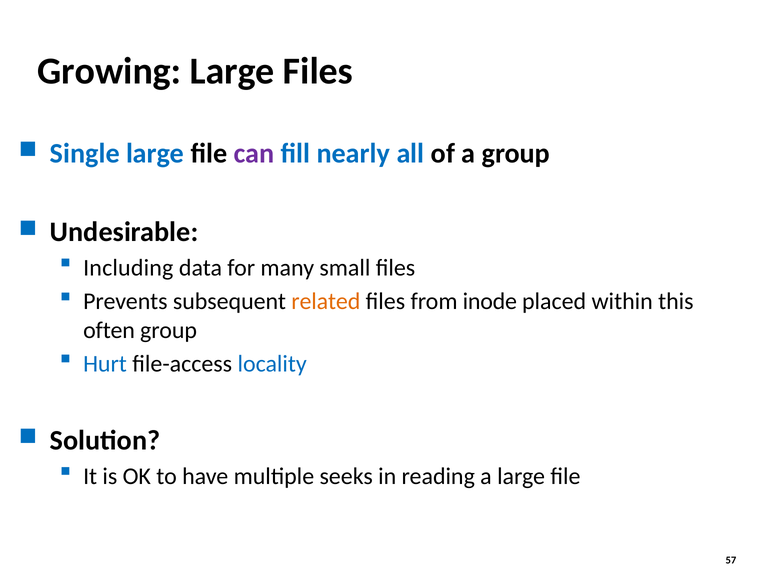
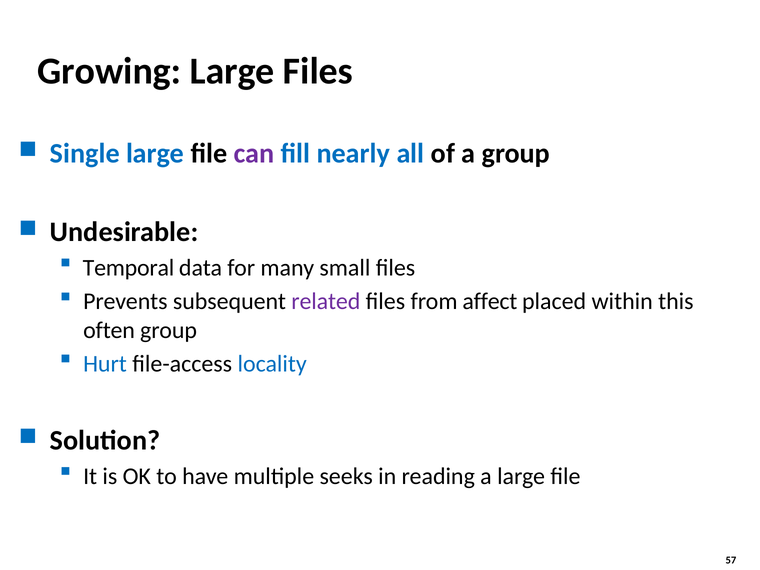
Including: Including -> Temporal
related colour: orange -> purple
inode: inode -> affect
